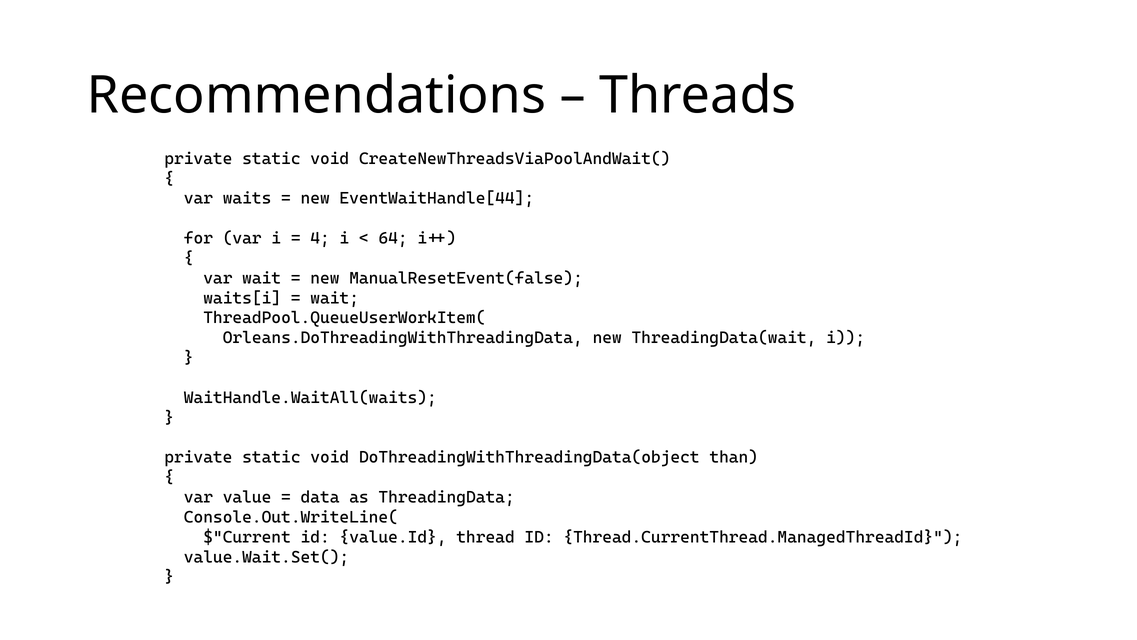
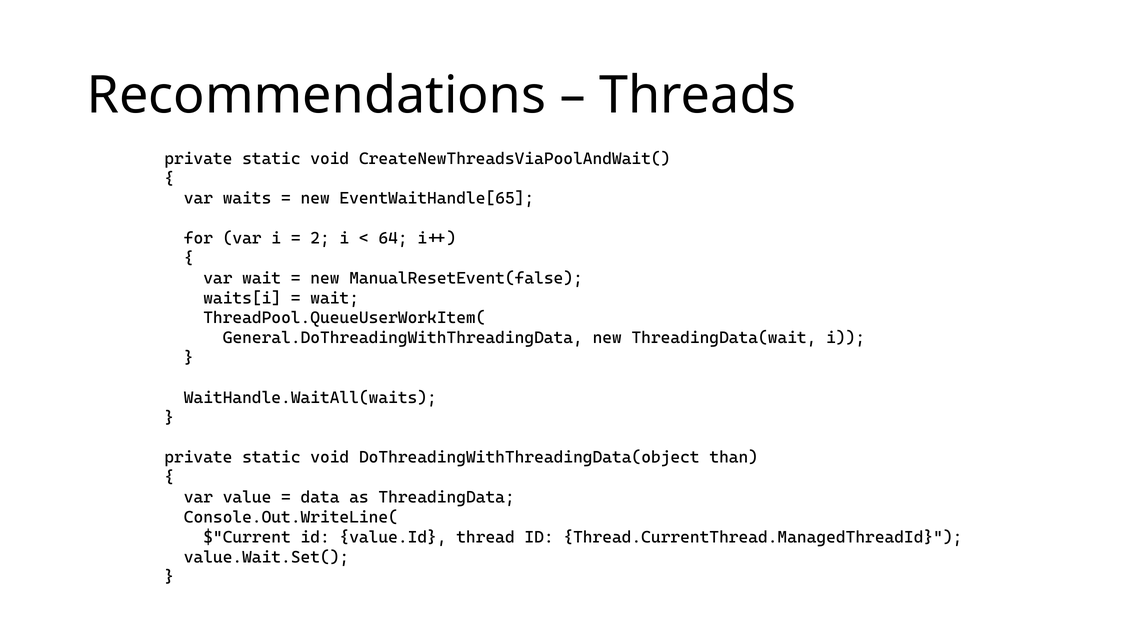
EventWaitHandle[44: EventWaitHandle[44 -> EventWaitHandle[65
4: 4 -> 2
Orleans.DoThreadingWithThreadingData: Orleans.DoThreadingWithThreadingData -> General.DoThreadingWithThreadingData
